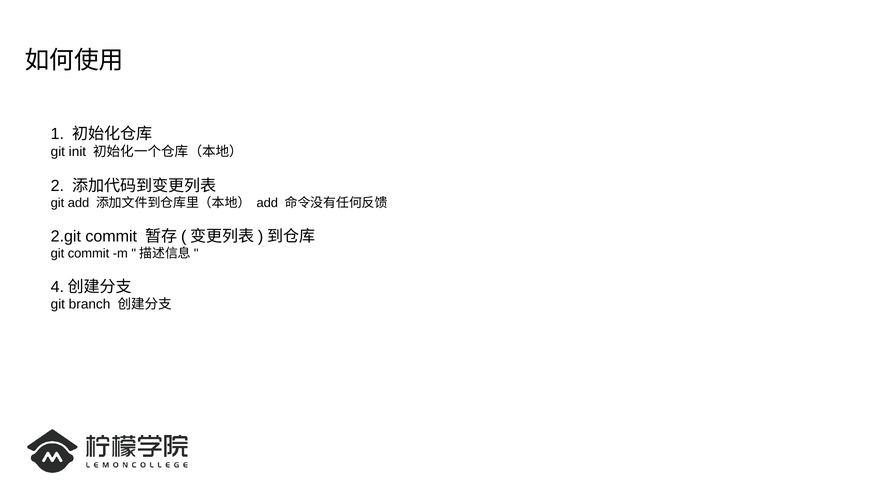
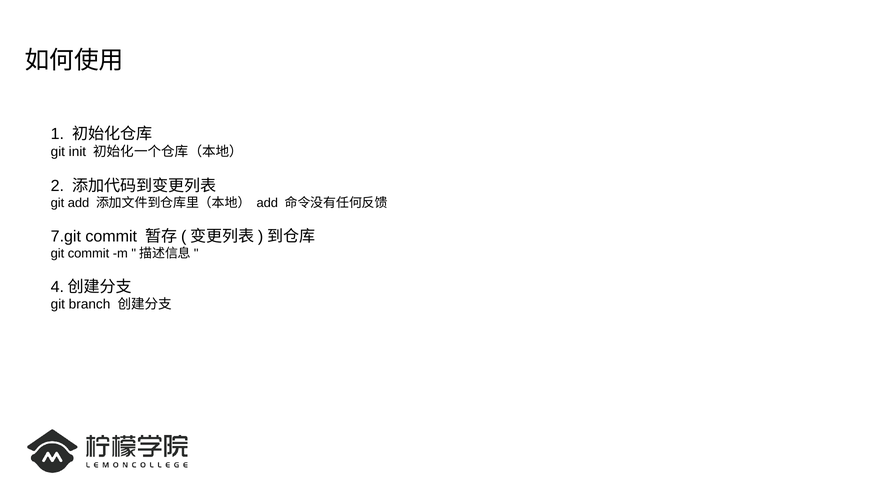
2.git: 2.git -> 7.git
